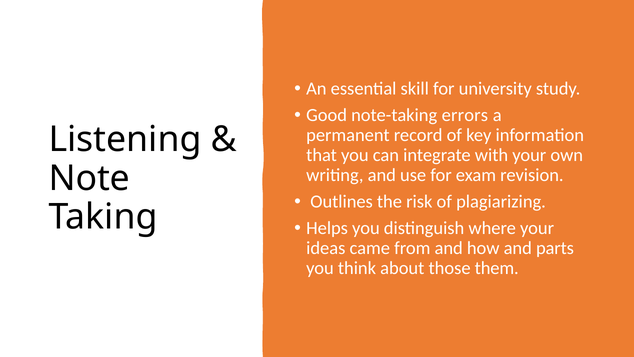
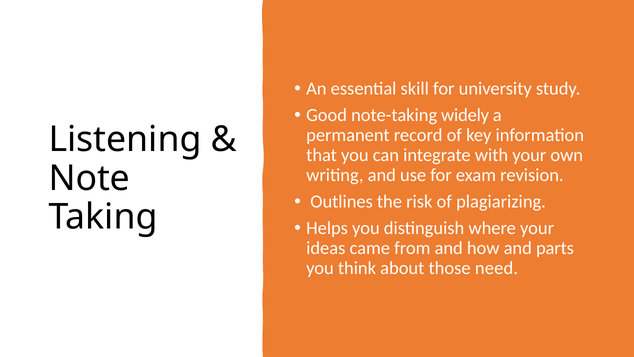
errors: errors -> widely
them: them -> need
